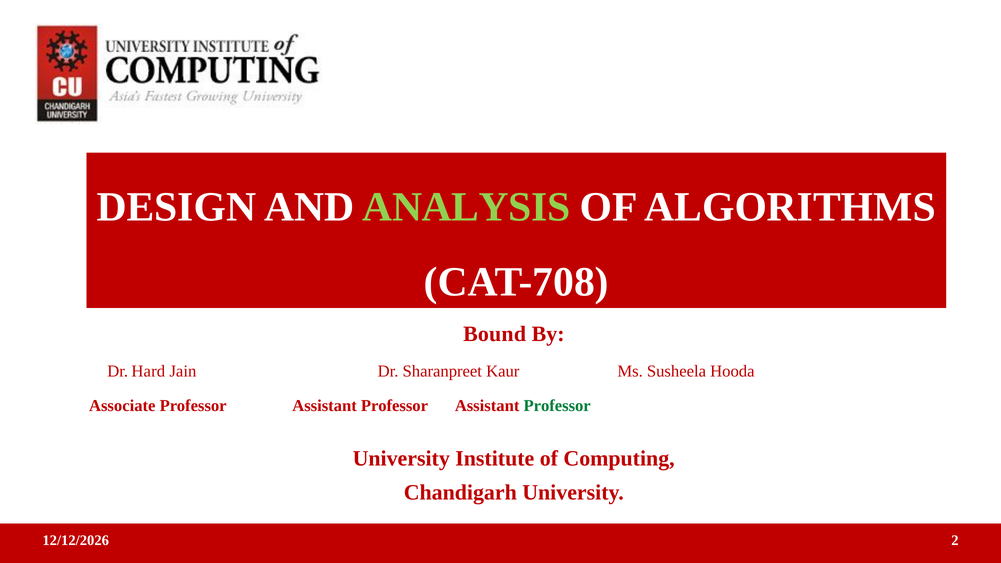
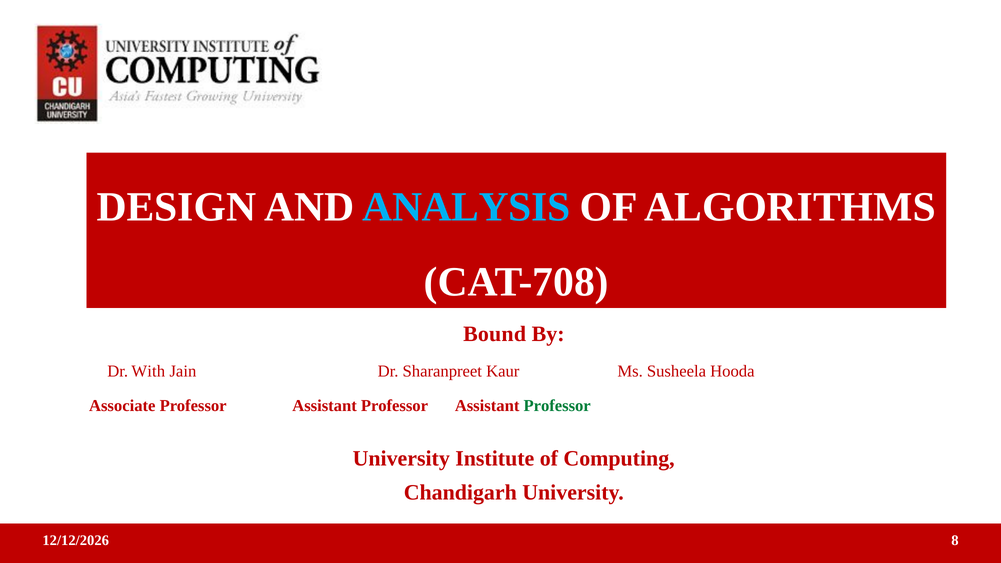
ANALYSIS colour: light green -> light blue
Hard: Hard -> With
2: 2 -> 8
